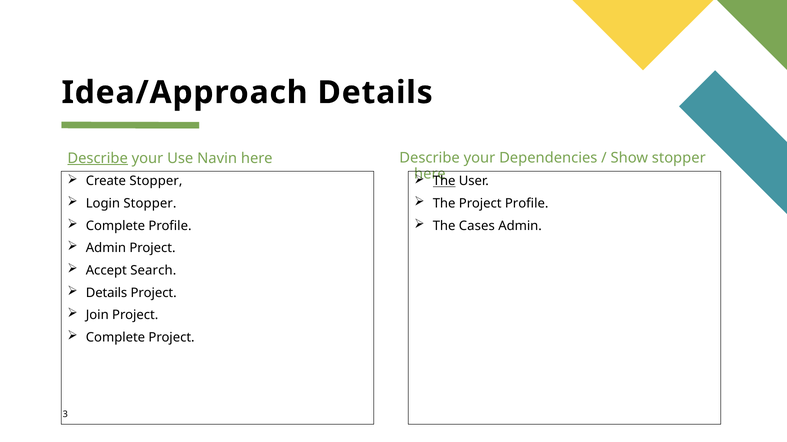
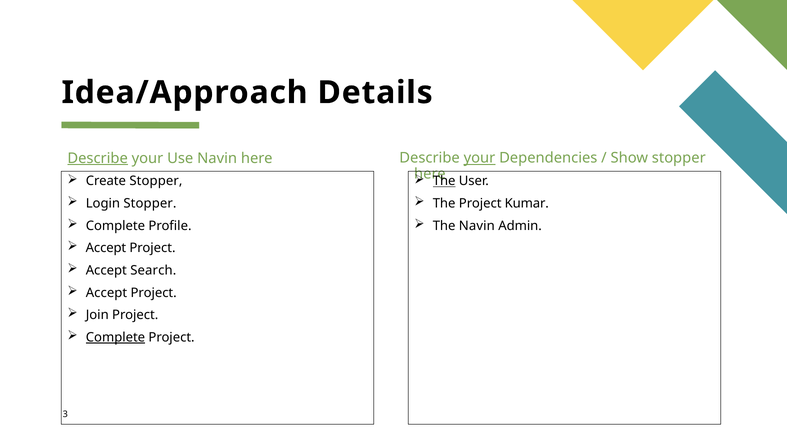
your at (479, 158) underline: none -> present
Project Profile: Profile -> Kumar
The Cases: Cases -> Navin
Admin at (106, 249): Admin -> Accept
Details at (107, 293): Details -> Accept
Complete at (115, 338) underline: none -> present
